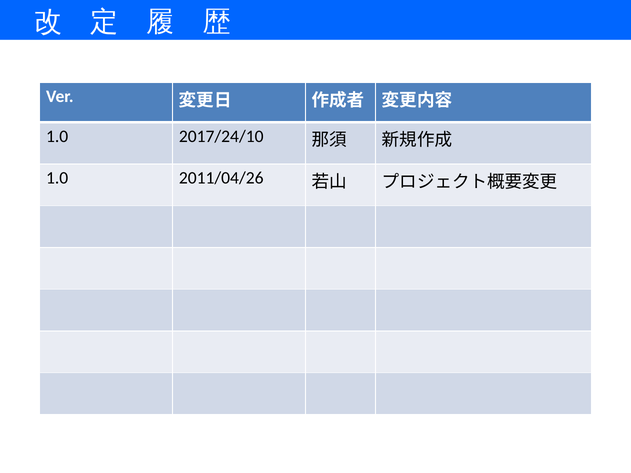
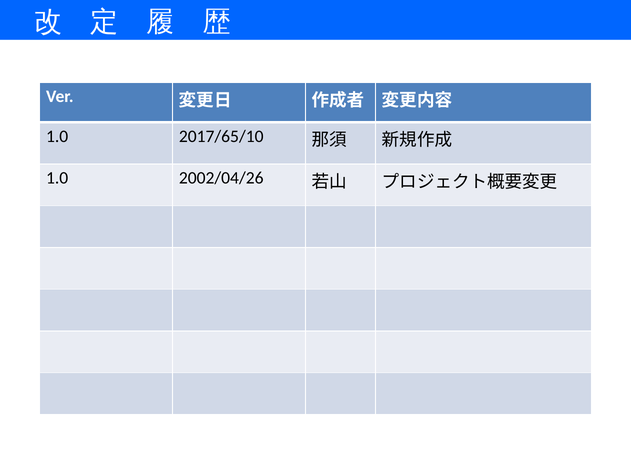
2017/24/10: 2017/24/10 -> 2017/65/10
2011/04/26: 2011/04/26 -> 2002/04/26
